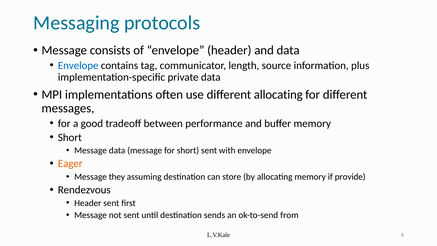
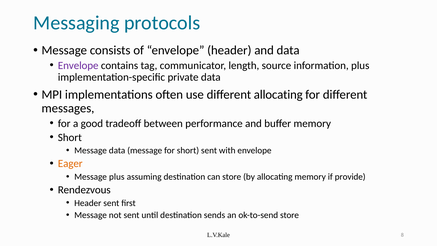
Envelope at (78, 65) colour: blue -> purple
Message they: they -> plus
ok-to-send from: from -> store
